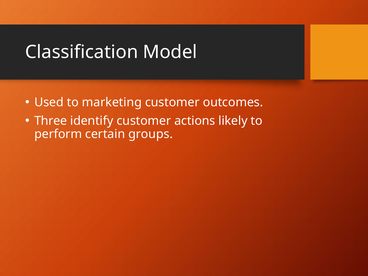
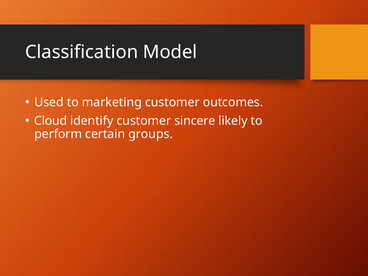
Three: Three -> Cloud
actions: actions -> sincere
